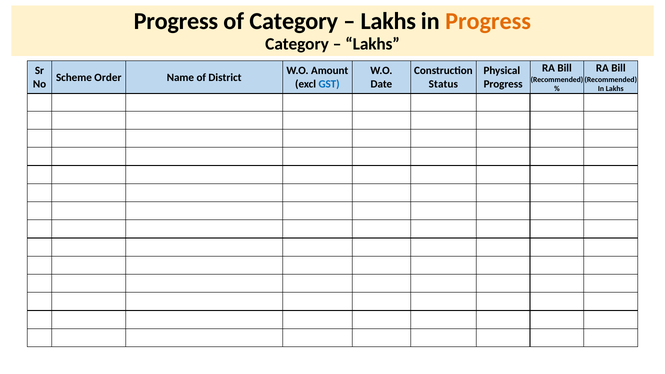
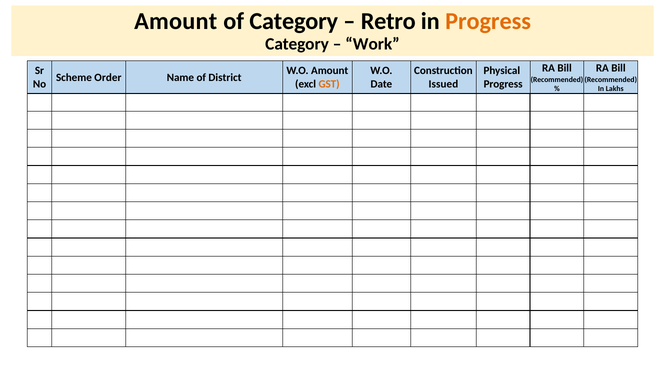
Progress at (176, 21): Progress -> Amount
Lakhs at (388, 21): Lakhs -> Retro
Lakhs at (373, 44): Lakhs -> Work
GST colour: blue -> orange
Status: Status -> Issued
